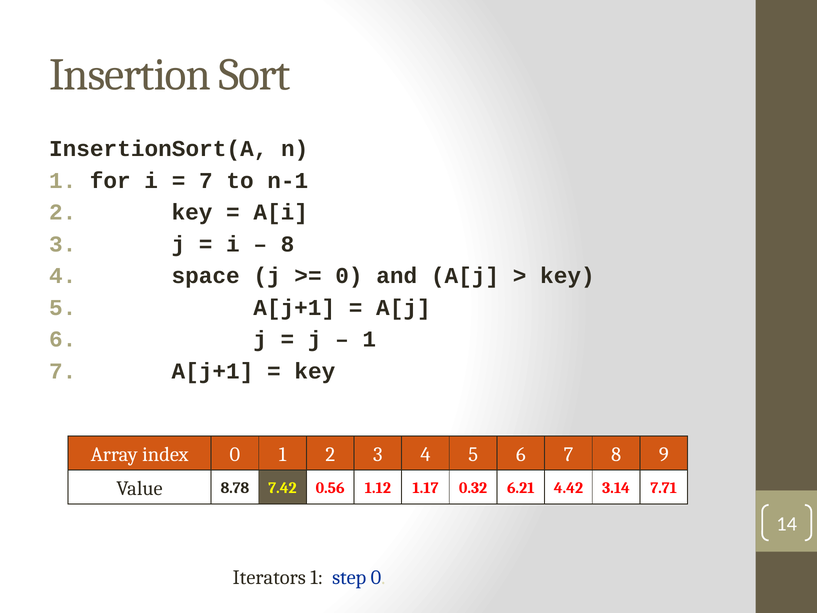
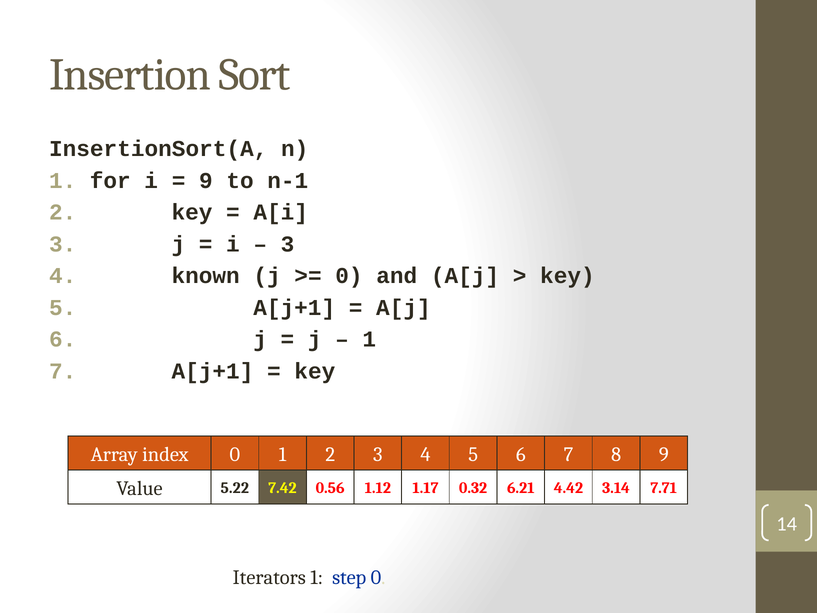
7 at (206, 180): 7 -> 9
8 at (288, 244): 8 -> 3
space: space -> known
8.78: 8.78 -> 5.22
